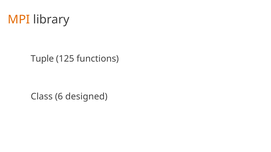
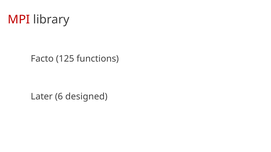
MPI colour: orange -> red
Tuple: Tuple -> Facto
Class: Class -> Later
